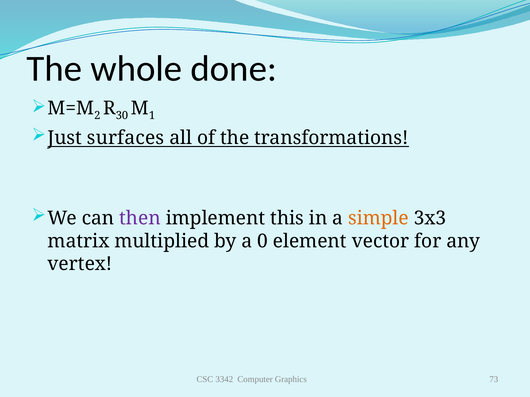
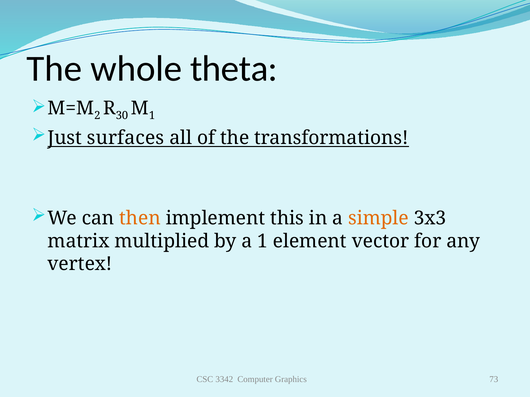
done: done -> theta
then colour: purple -> orange
a 0: 0 -> 1
